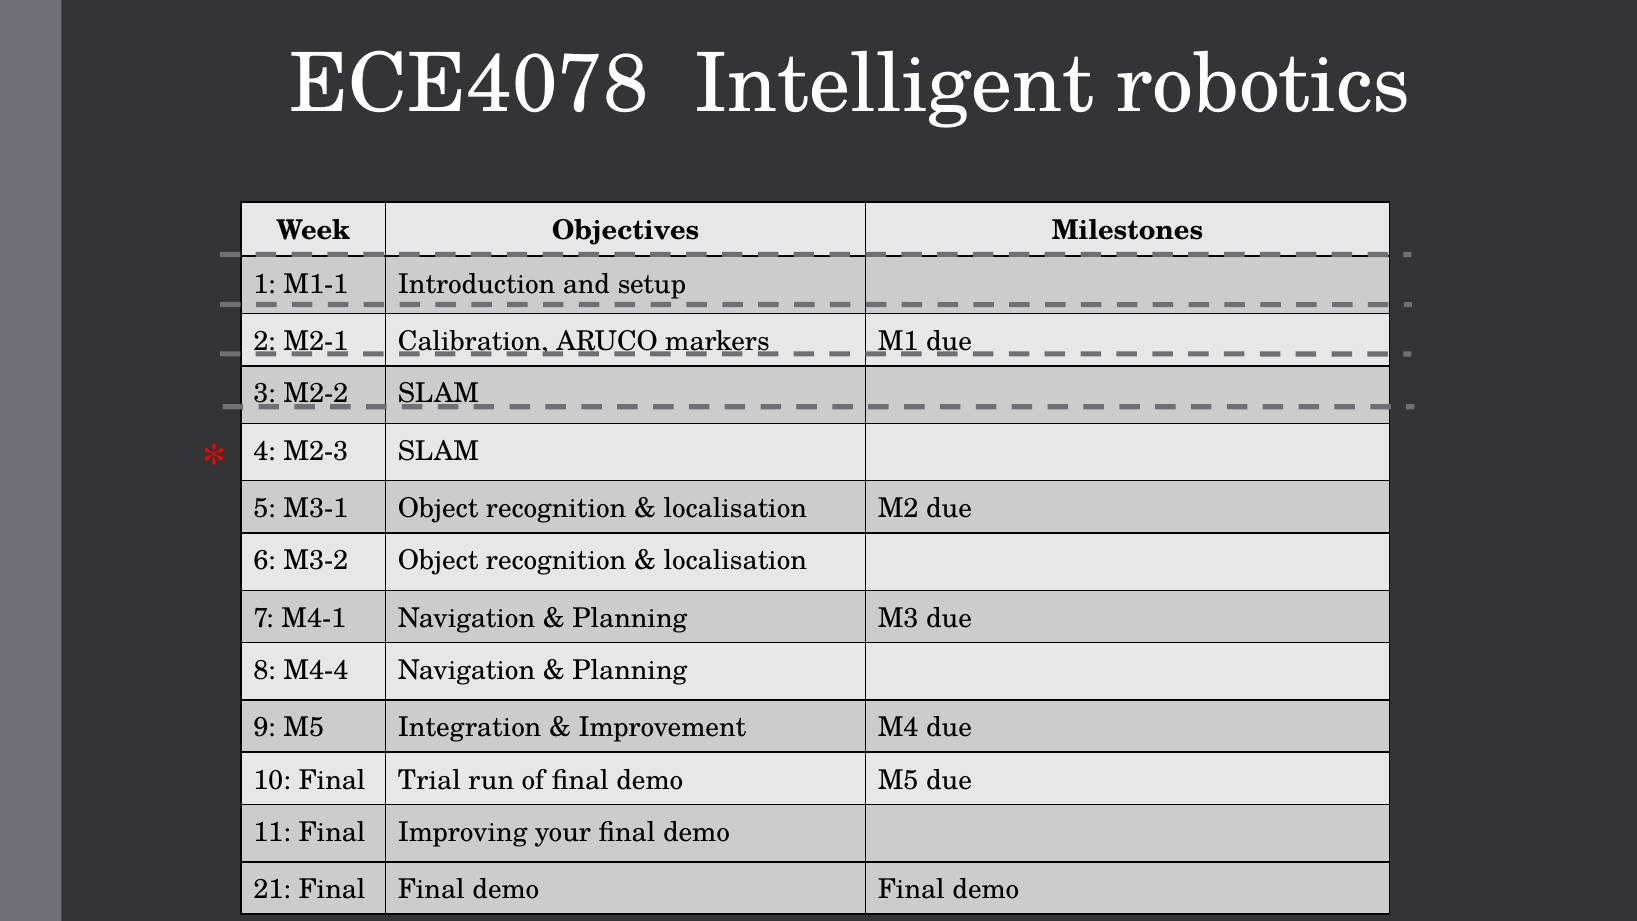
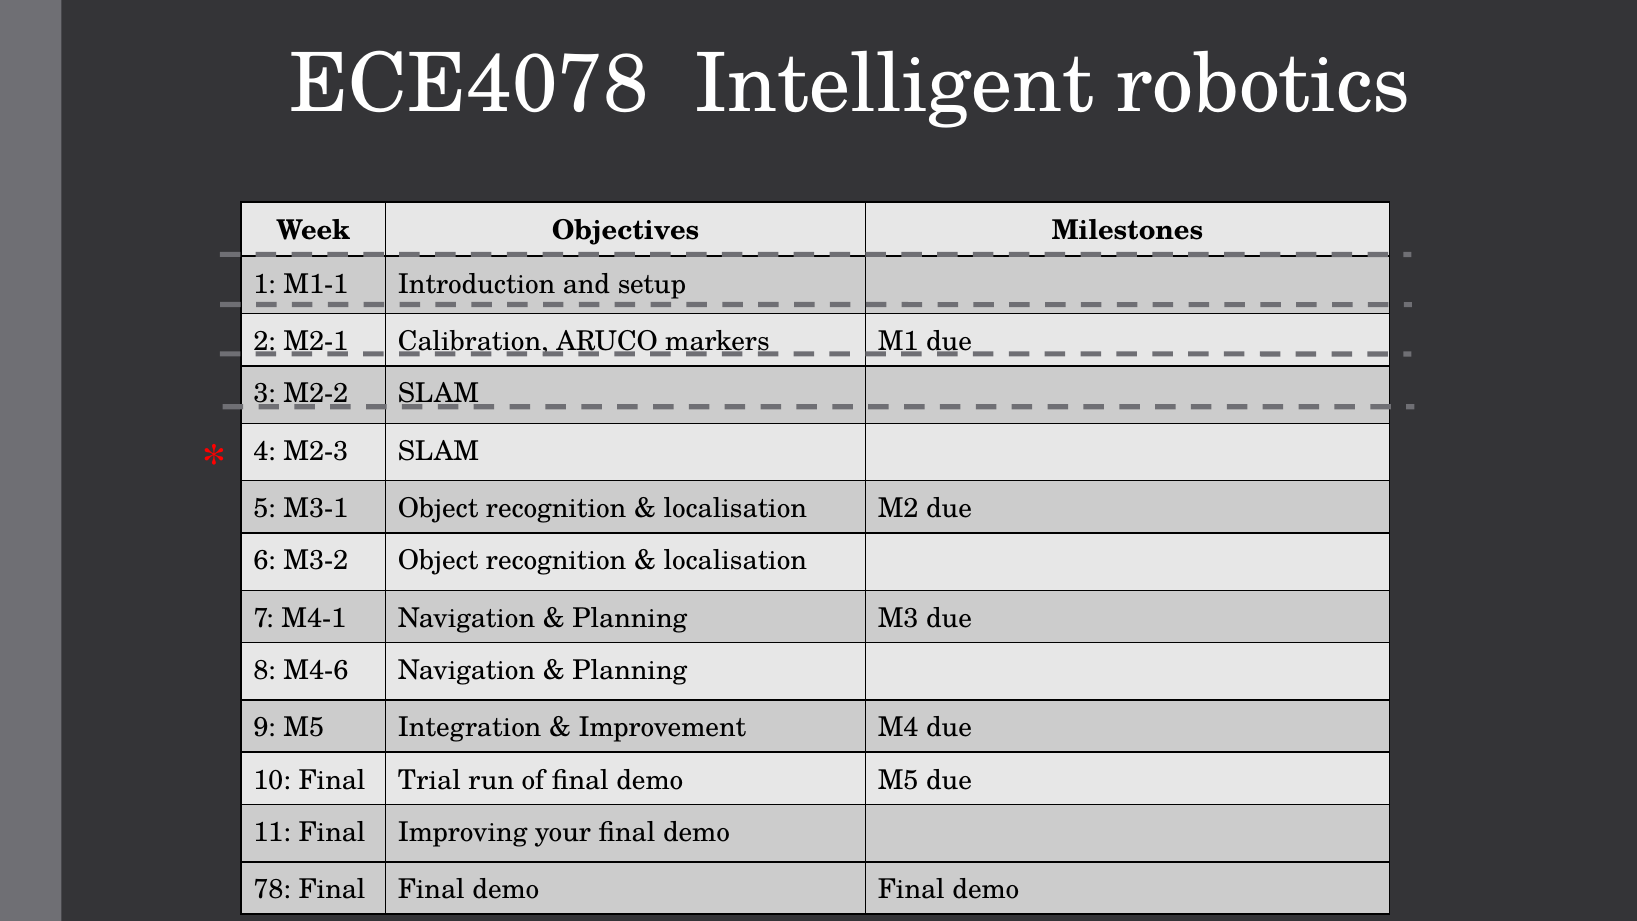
M4-4: M4-4 -> M4-6
21: 21 -> 78
